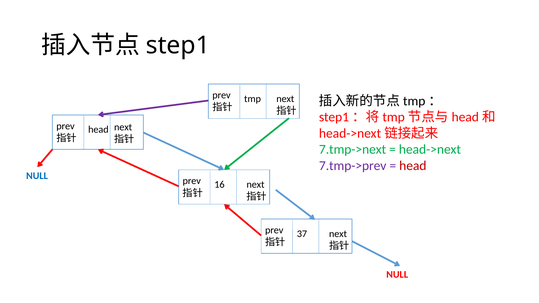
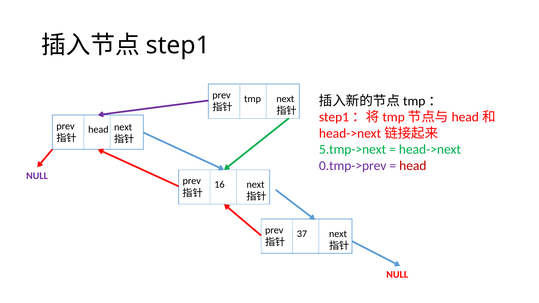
7.tmp->next: 7.tmp->next -> 5.tmp->next
7.tmp->prev: 7.tmp->prev -> 0.tmp->prev
NULL at (37, 176) colour: blue -> purple
